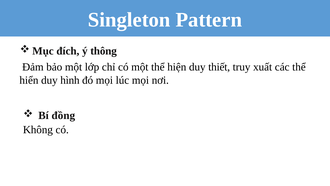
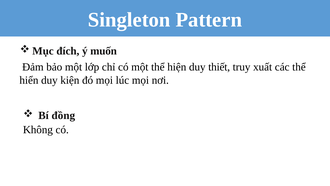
thông: thông -> muốn
hình: hình -> kiện
